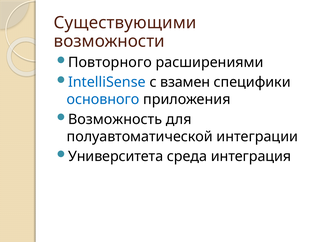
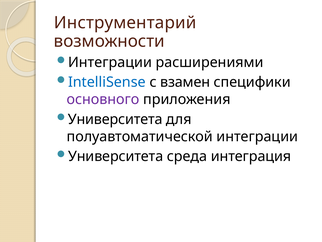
Существующими: Существующими -> Инструментарий
Повторного at (110, 62): Повторного -> Интеграции
основного colour: blue -> purple
Возможность at (115, 119): Возможность -> Университета
